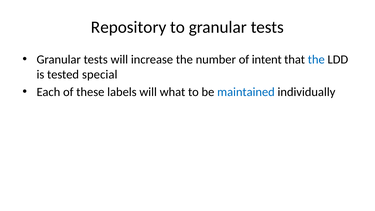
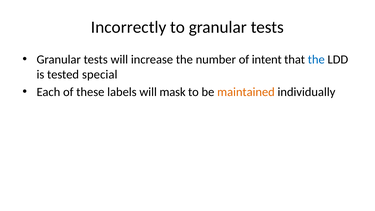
Repository: Repository -> Incorrectly
what: what -> mask
maintained colour: blue -> orange
